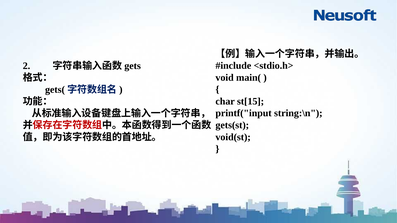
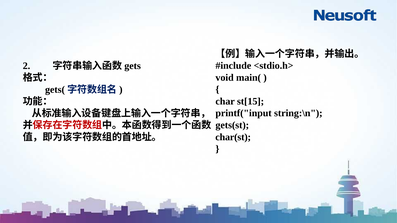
void(st: void(st -> char(st
